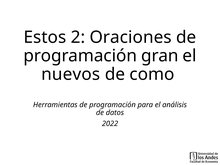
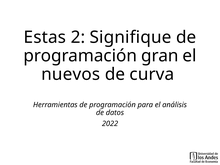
Estos: Estos -> Estas
Oraciones: Oraciones -> Signifique
como: como -> curva
